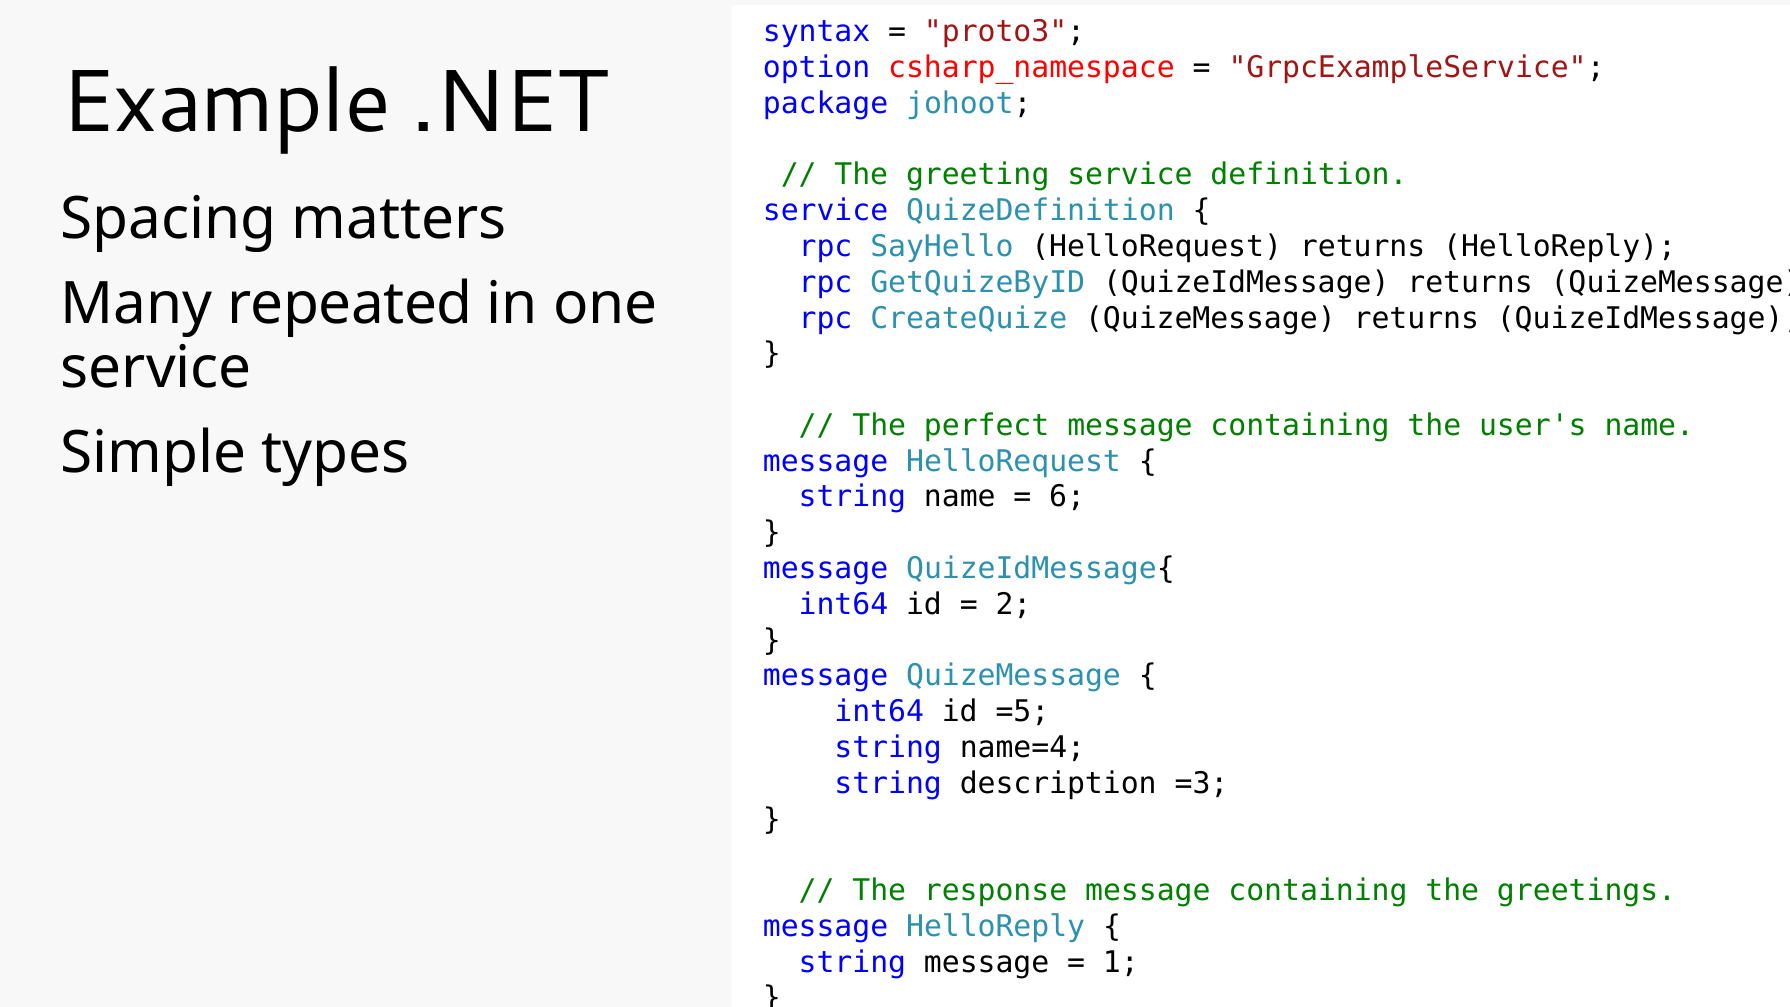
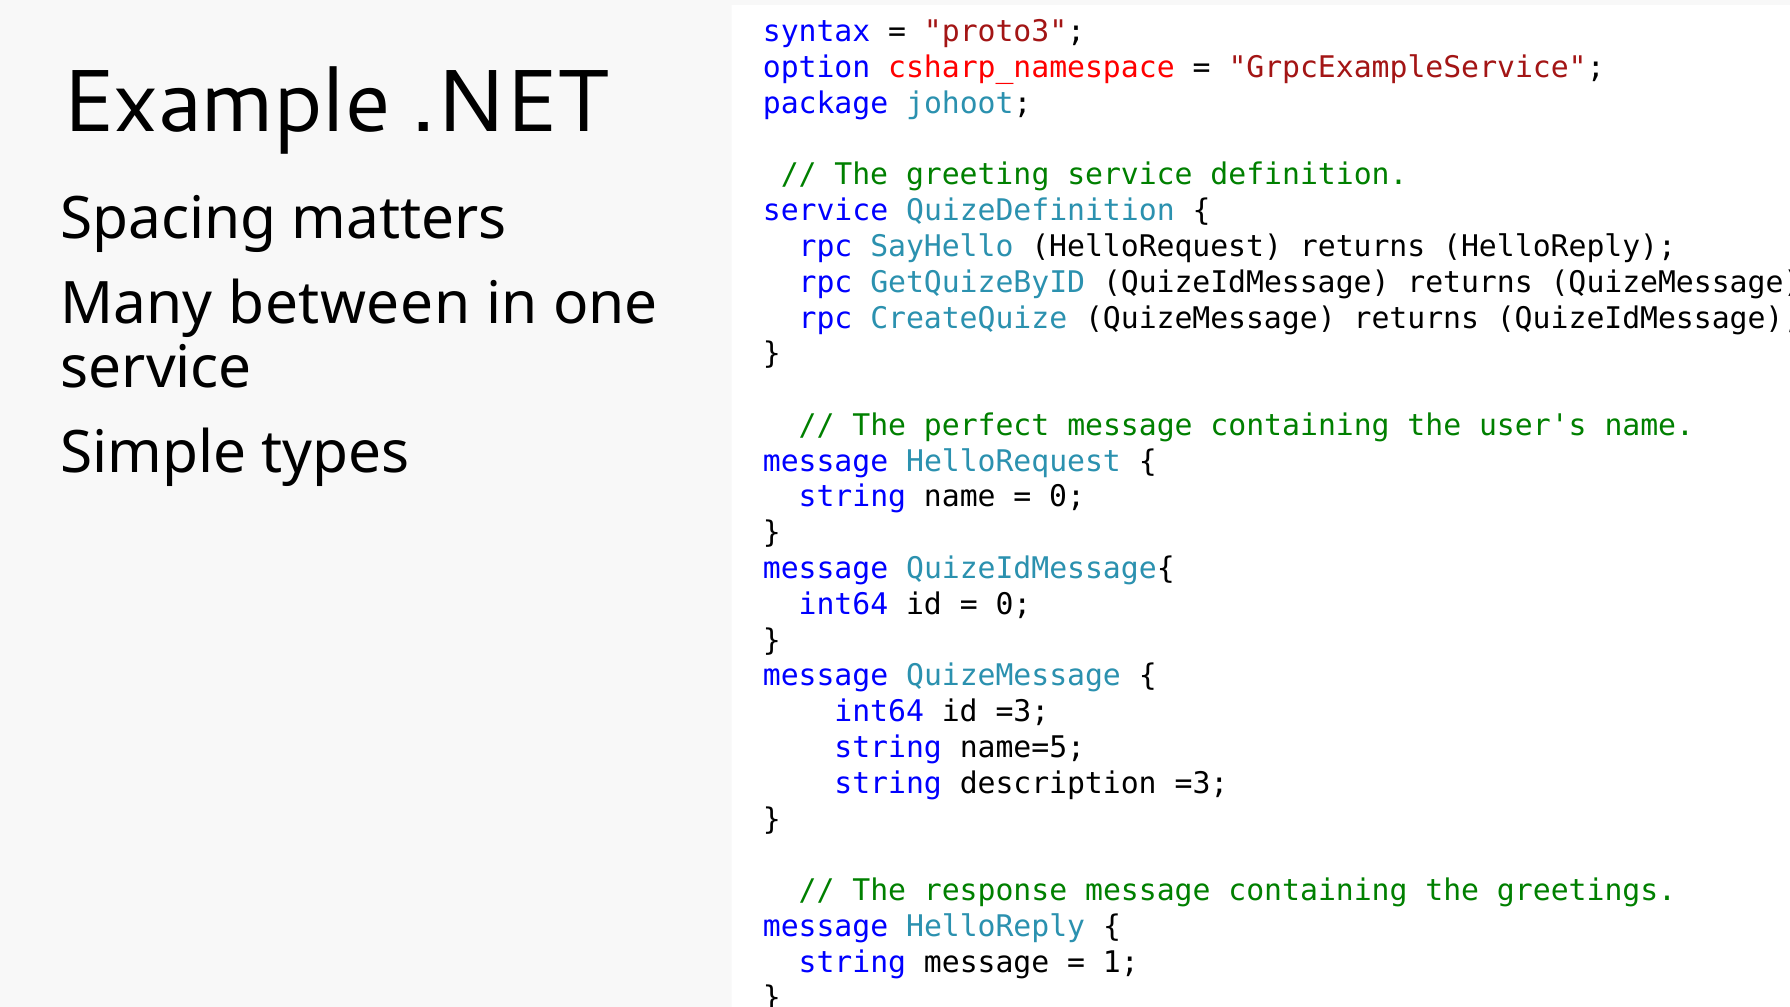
repeated: repeated -> between
6 at (1067, 497): 6 -> 0
2 at (1013, 604): 2 -> 0
id =5: =5 -> =3
name=4: name=4 -> name=5
